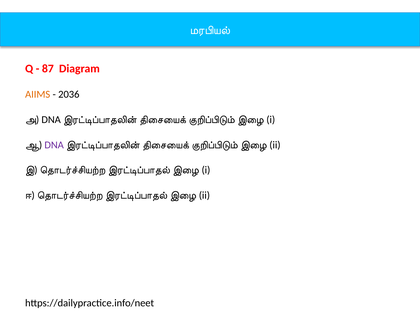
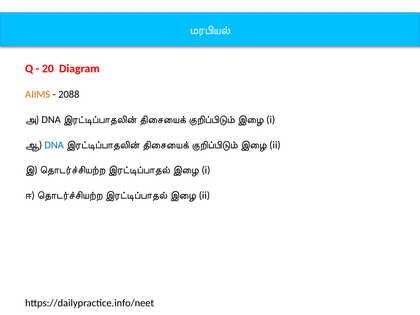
87: 87 -> 20
2036: 2036 -> 2088
DNA at (54, 145) colour: purple -> blue
